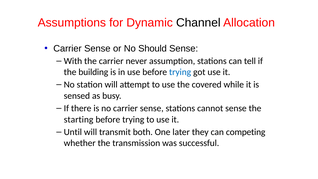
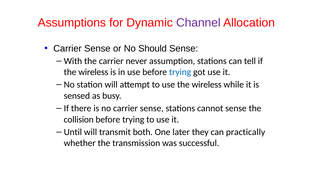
Channel colour: black -> purple
building at (93, 72): building -> wireless
use the covered: covered -> wireless
starting: starting -> collision
competing: competing -> practically
